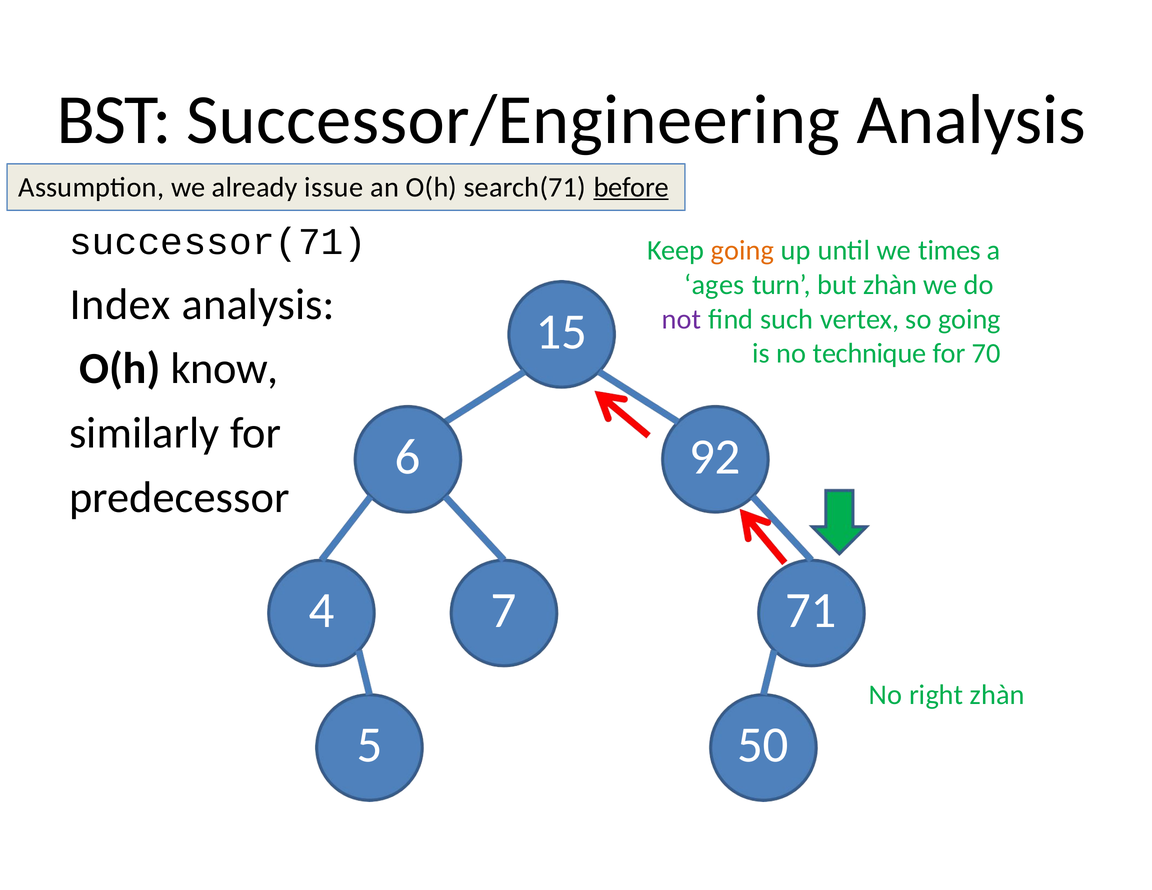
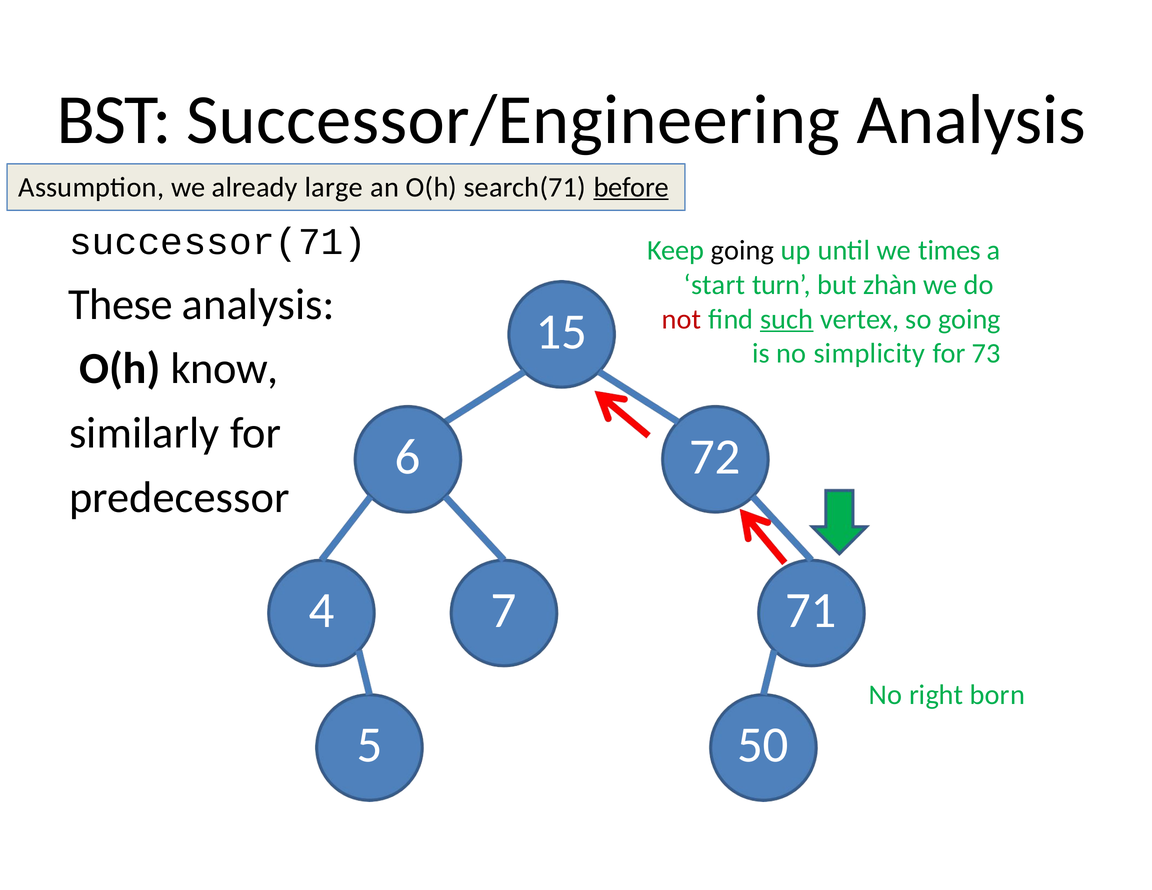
issue: issue -> large
going at (743, 250) colour: orange -> black
ages: ages -> start
Index: Index -> These
not colour: purple -> red
such underline: none -> present
technique: technique -> simplicity
70: 70 -> 73
92: 92 -> 72
right zhàn: zhàn -> born
